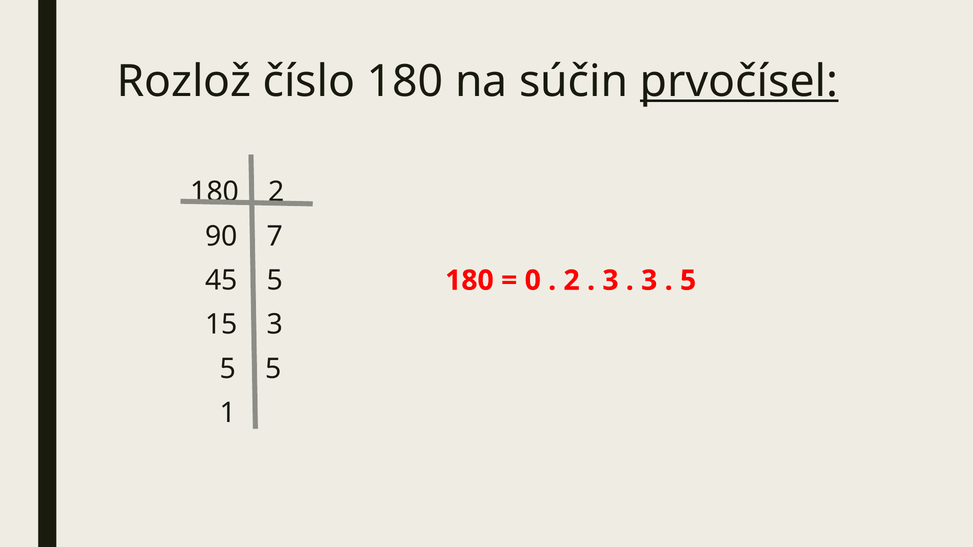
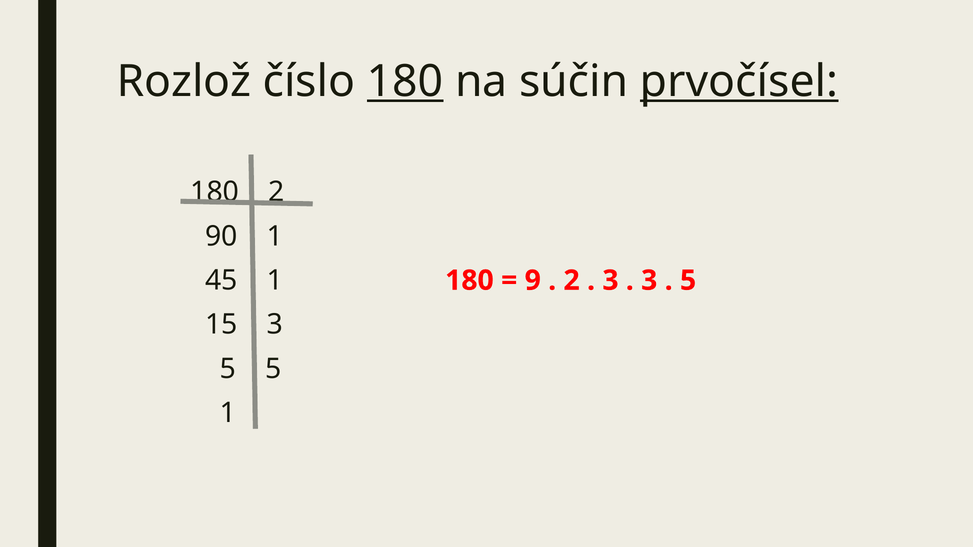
180 at (405, 82) underline: none -> present
90 7: 7 -> 1
45 5: 5 -> 1
0: 0 -> 9
